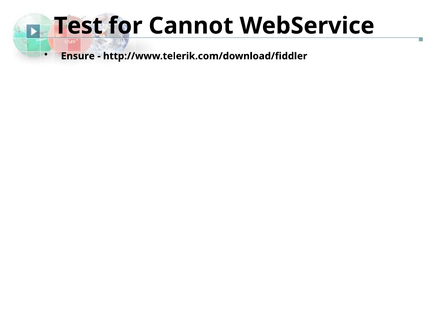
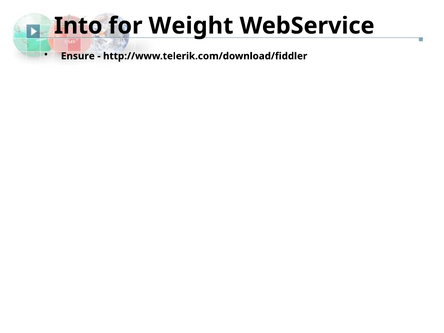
Test: Test -> Into
Cannot: Cannot -> Weight
